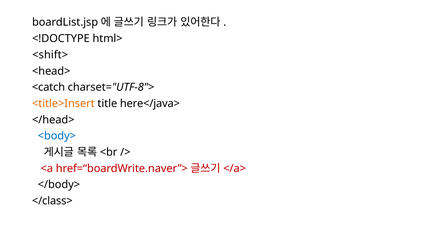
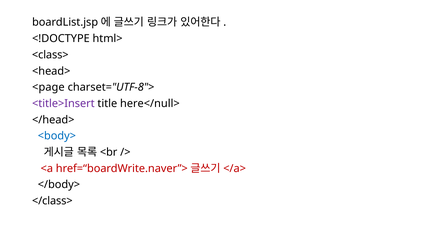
<shift>: <shift> -> <class>
<catch: <catch -> <page
<title>Insert colour: orange -> purple
here</java>: here</java> -> here</null>
